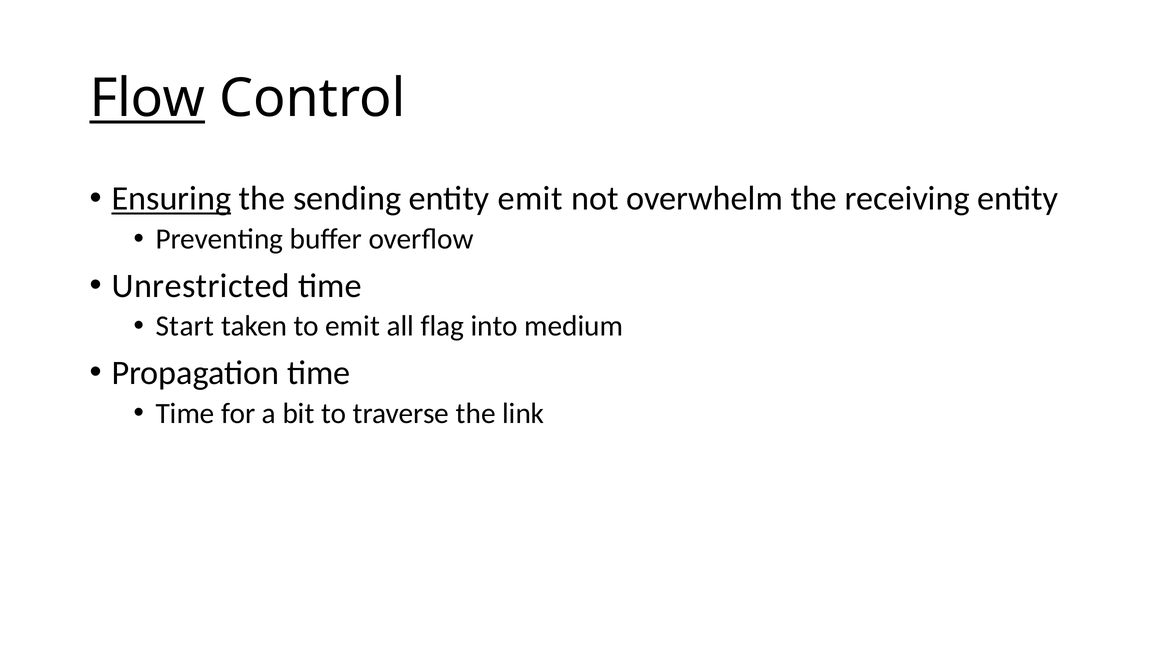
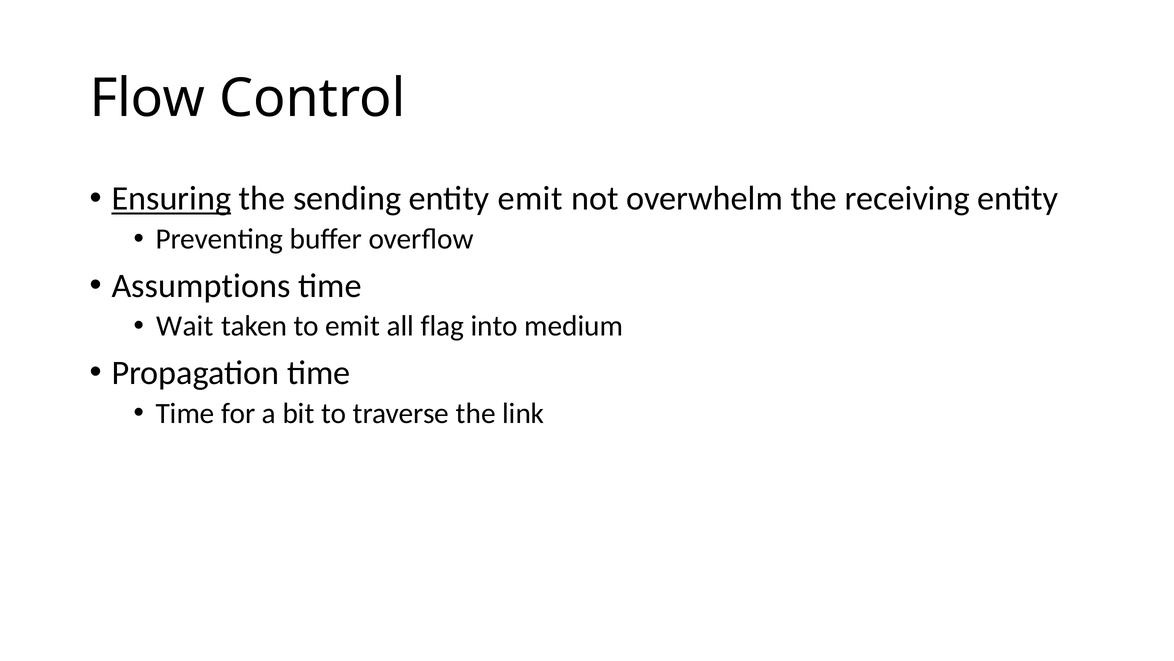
Flow underline: present -> none
Unrestricted: Unrestricted -> Assumptions
Start: Start -> Wait
